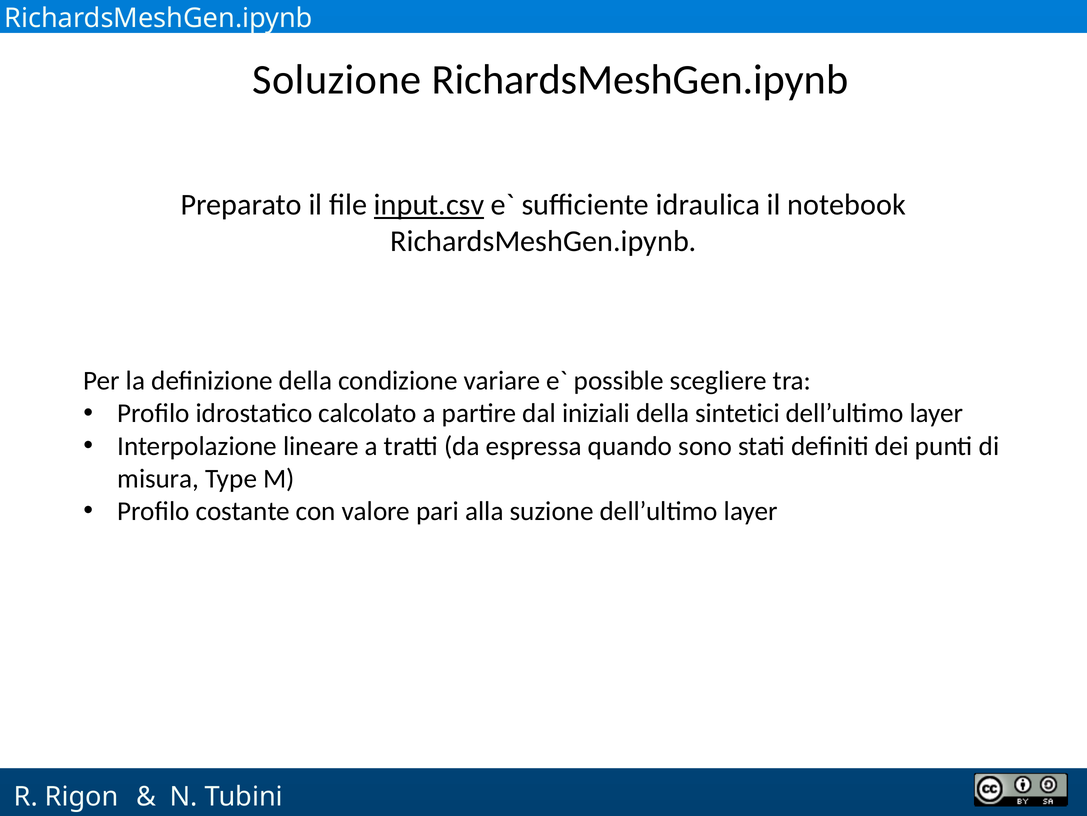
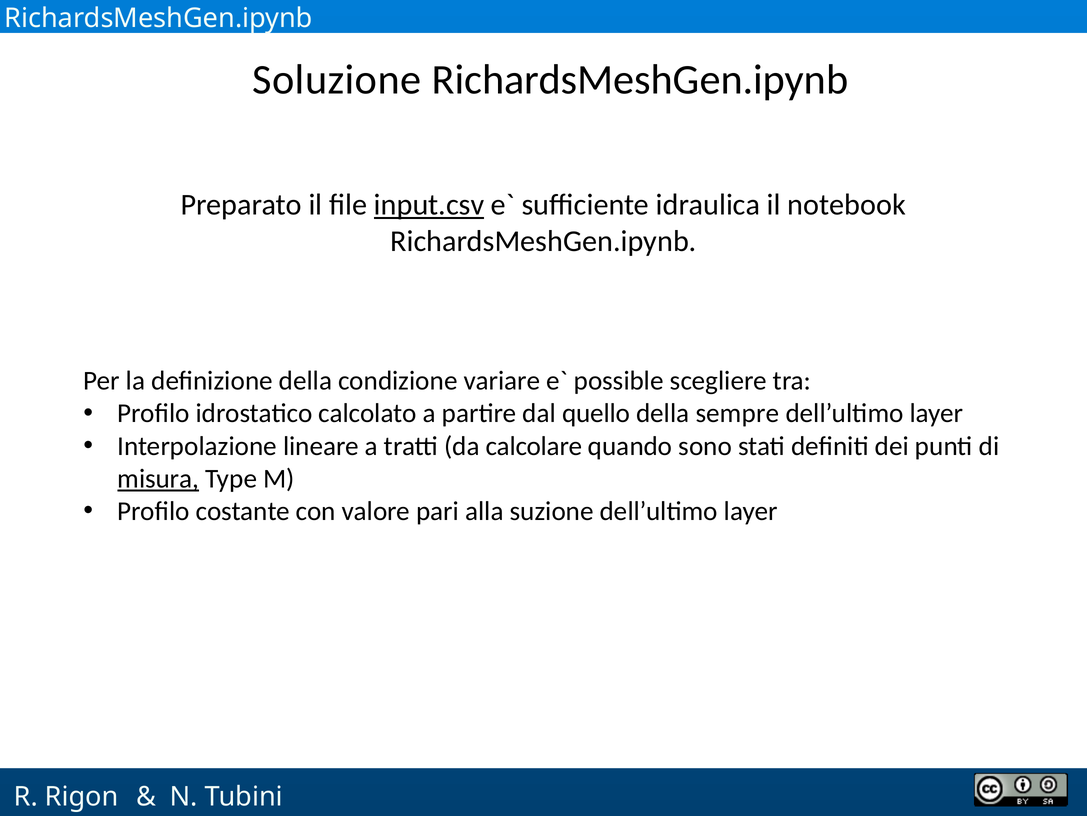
iniziali: iniziali -> quello
sintetici: sintetici -> sempre
espressa: espressa -> calcolare
misura underline: none -> present
